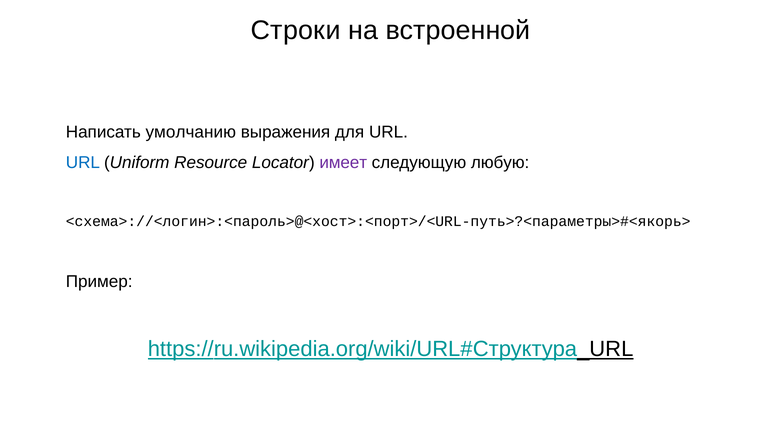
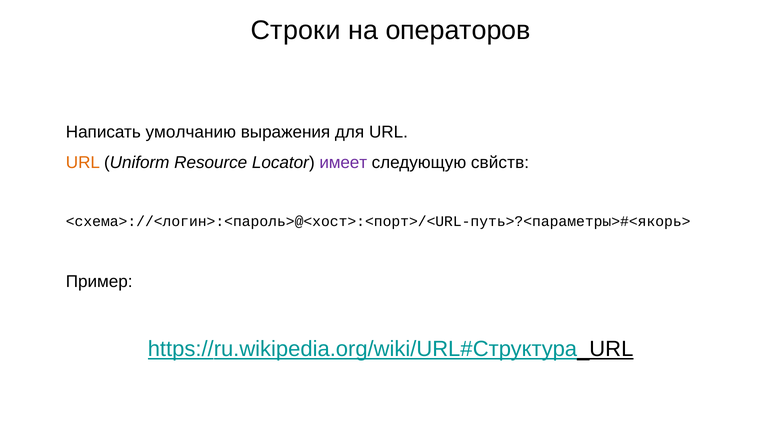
встроенной: встроенной -> операторов
URL at (83, 163) colour: blue -> orange
любую: любую -> свйств
